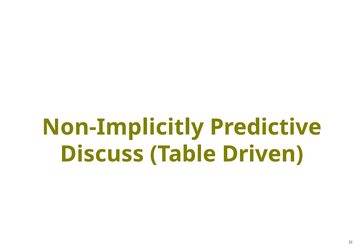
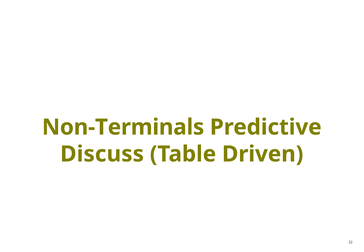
Non-Implicitly: Non-Implicitly -> Non-Terminals
